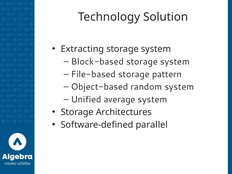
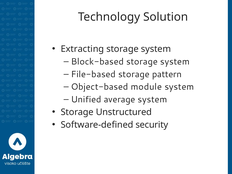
random: random -> module
Architectures: Architectures -> Unstructured
parallel: parallel -> security
